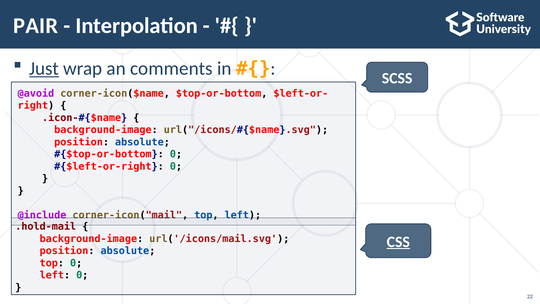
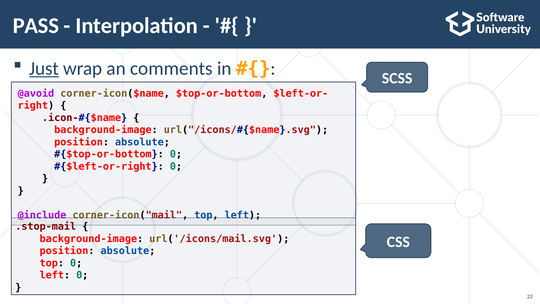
PAIR: PAIR -> PASS
.hold-mail: .hold-mail -> .stop-mail
CSS underline: present -> none
